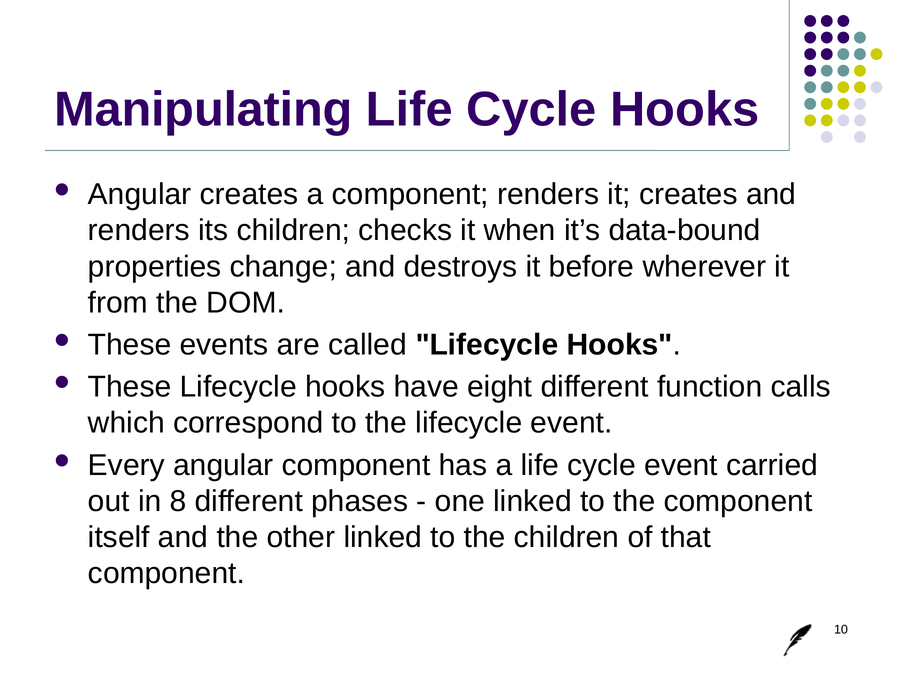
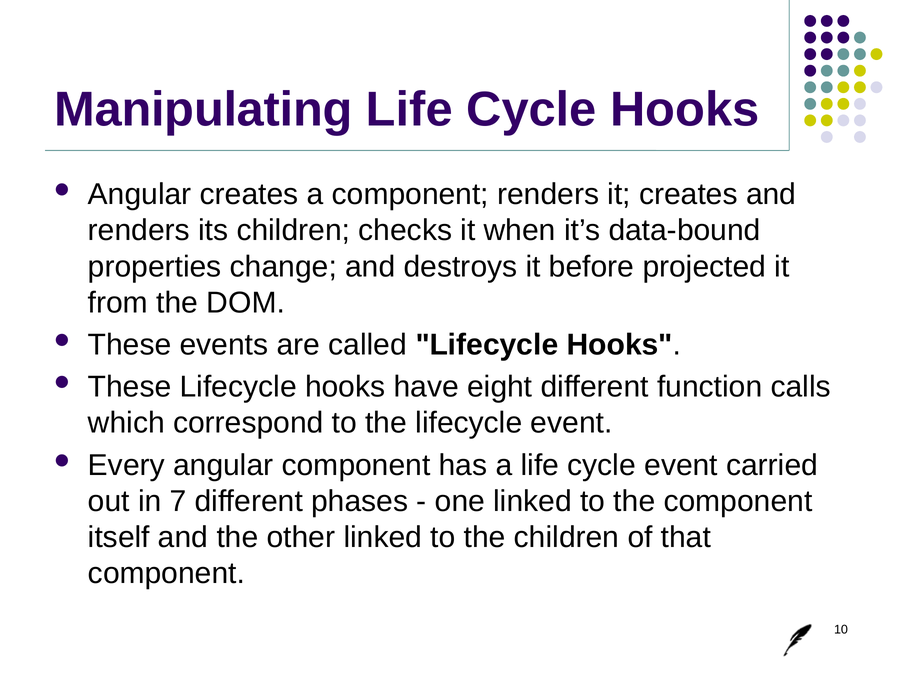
wherever: wherever -> projected
8: 8 -> 7
